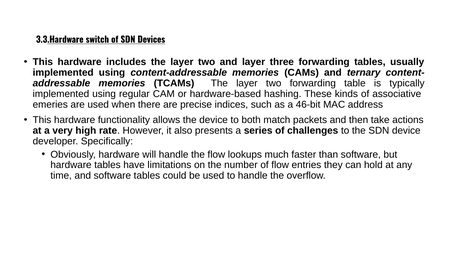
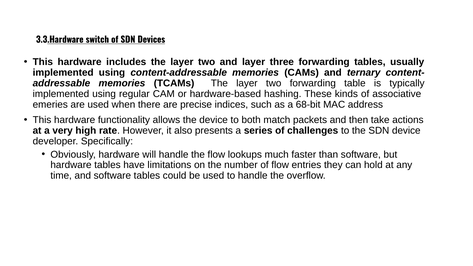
46-bit: 46-bit -> 68-bit
